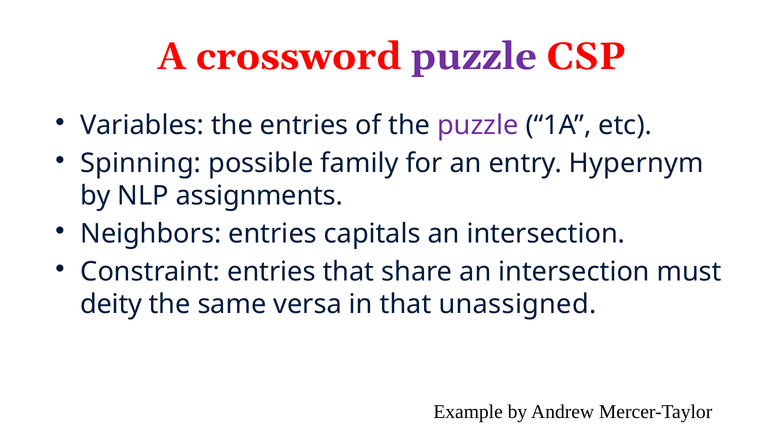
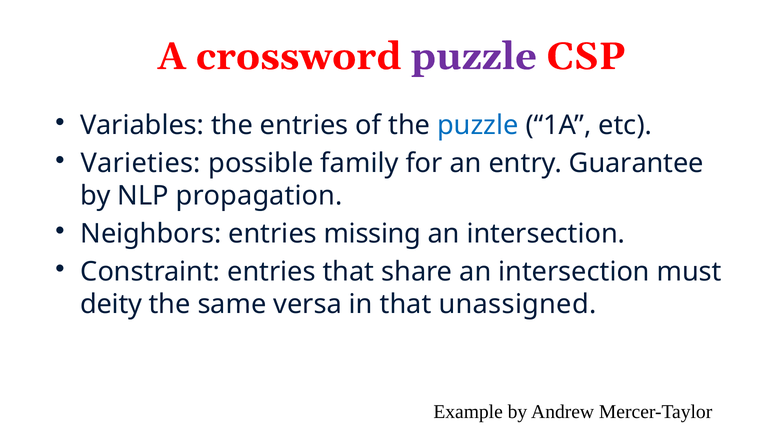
puzzle at (478, 125) colour: purple -> blue
Spinning: Spinning -> Varieties
Hypernym: Hypernym -> Guarantee
assignments: assignments -> propagation
capitals: capitals -> missing
